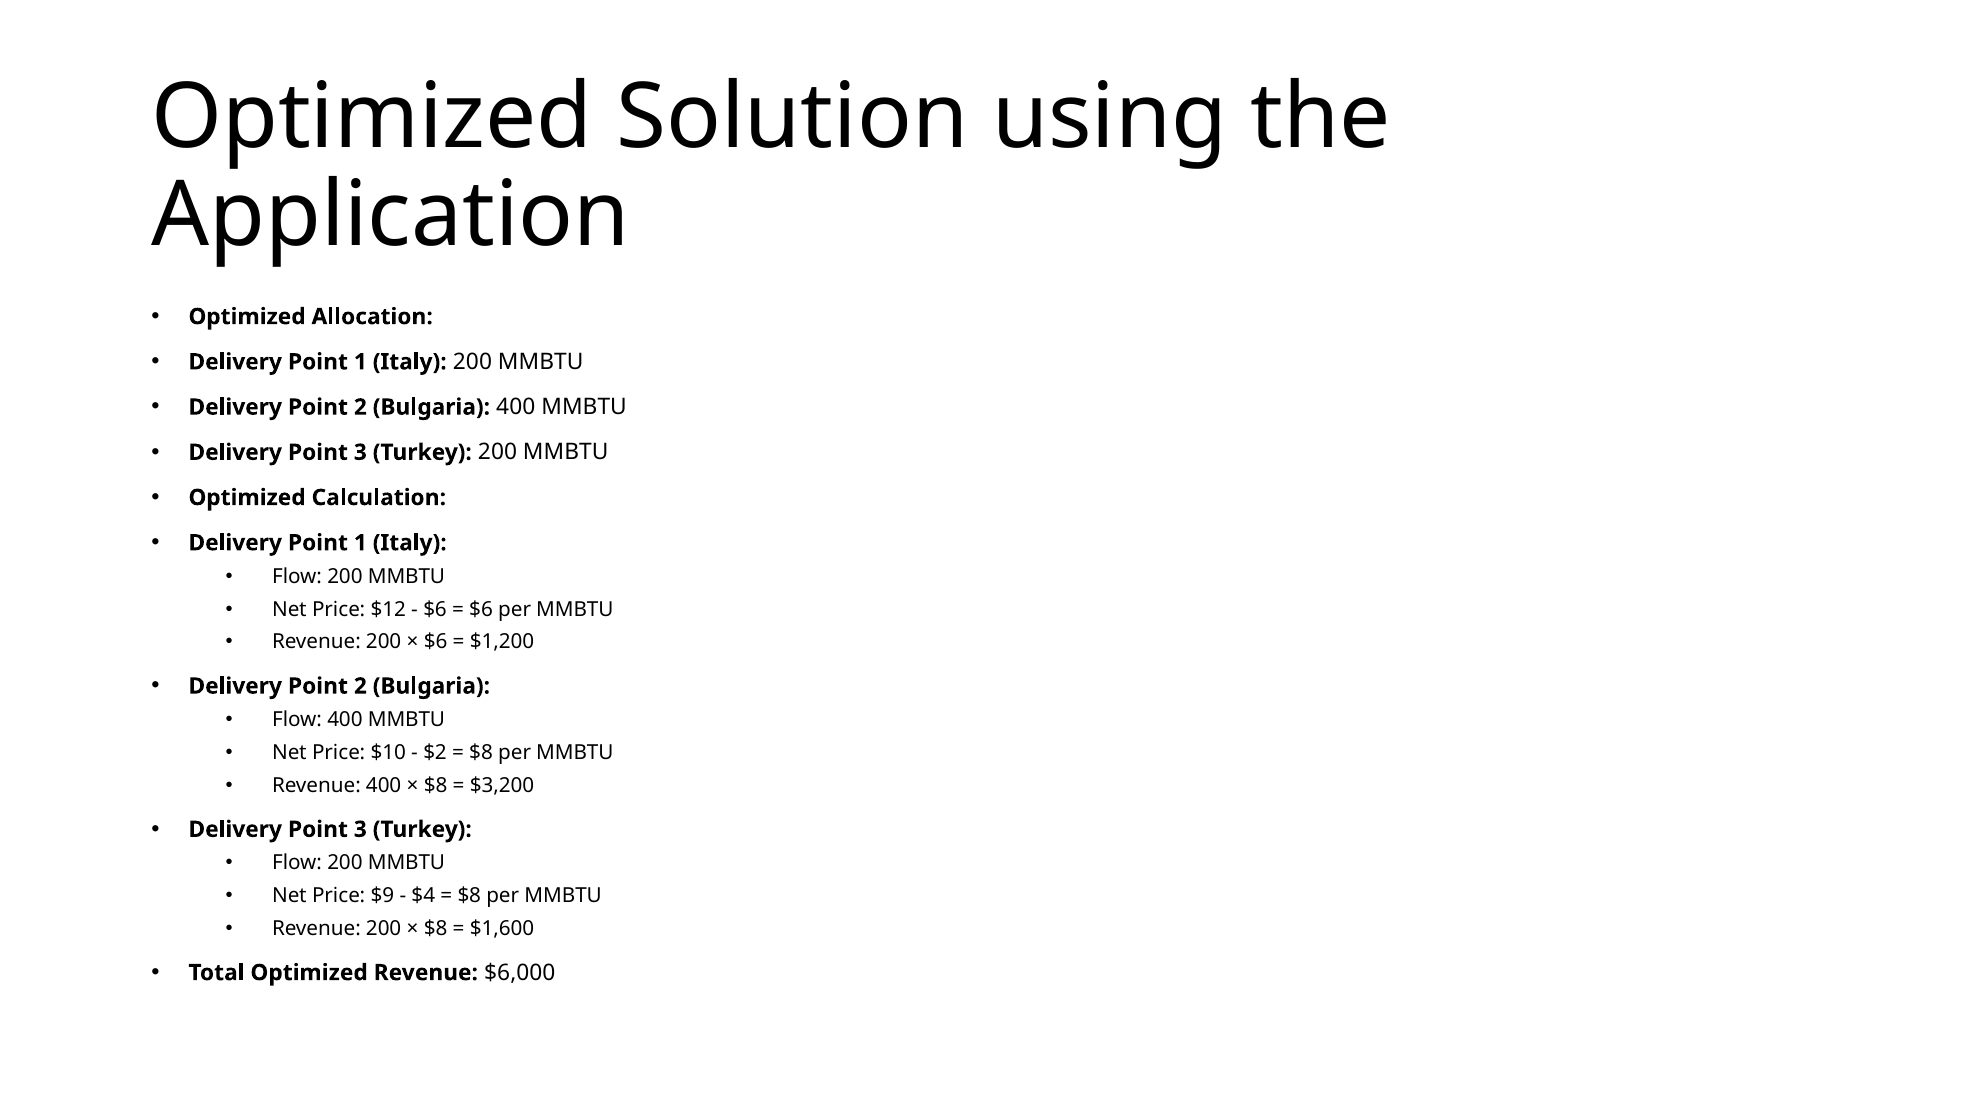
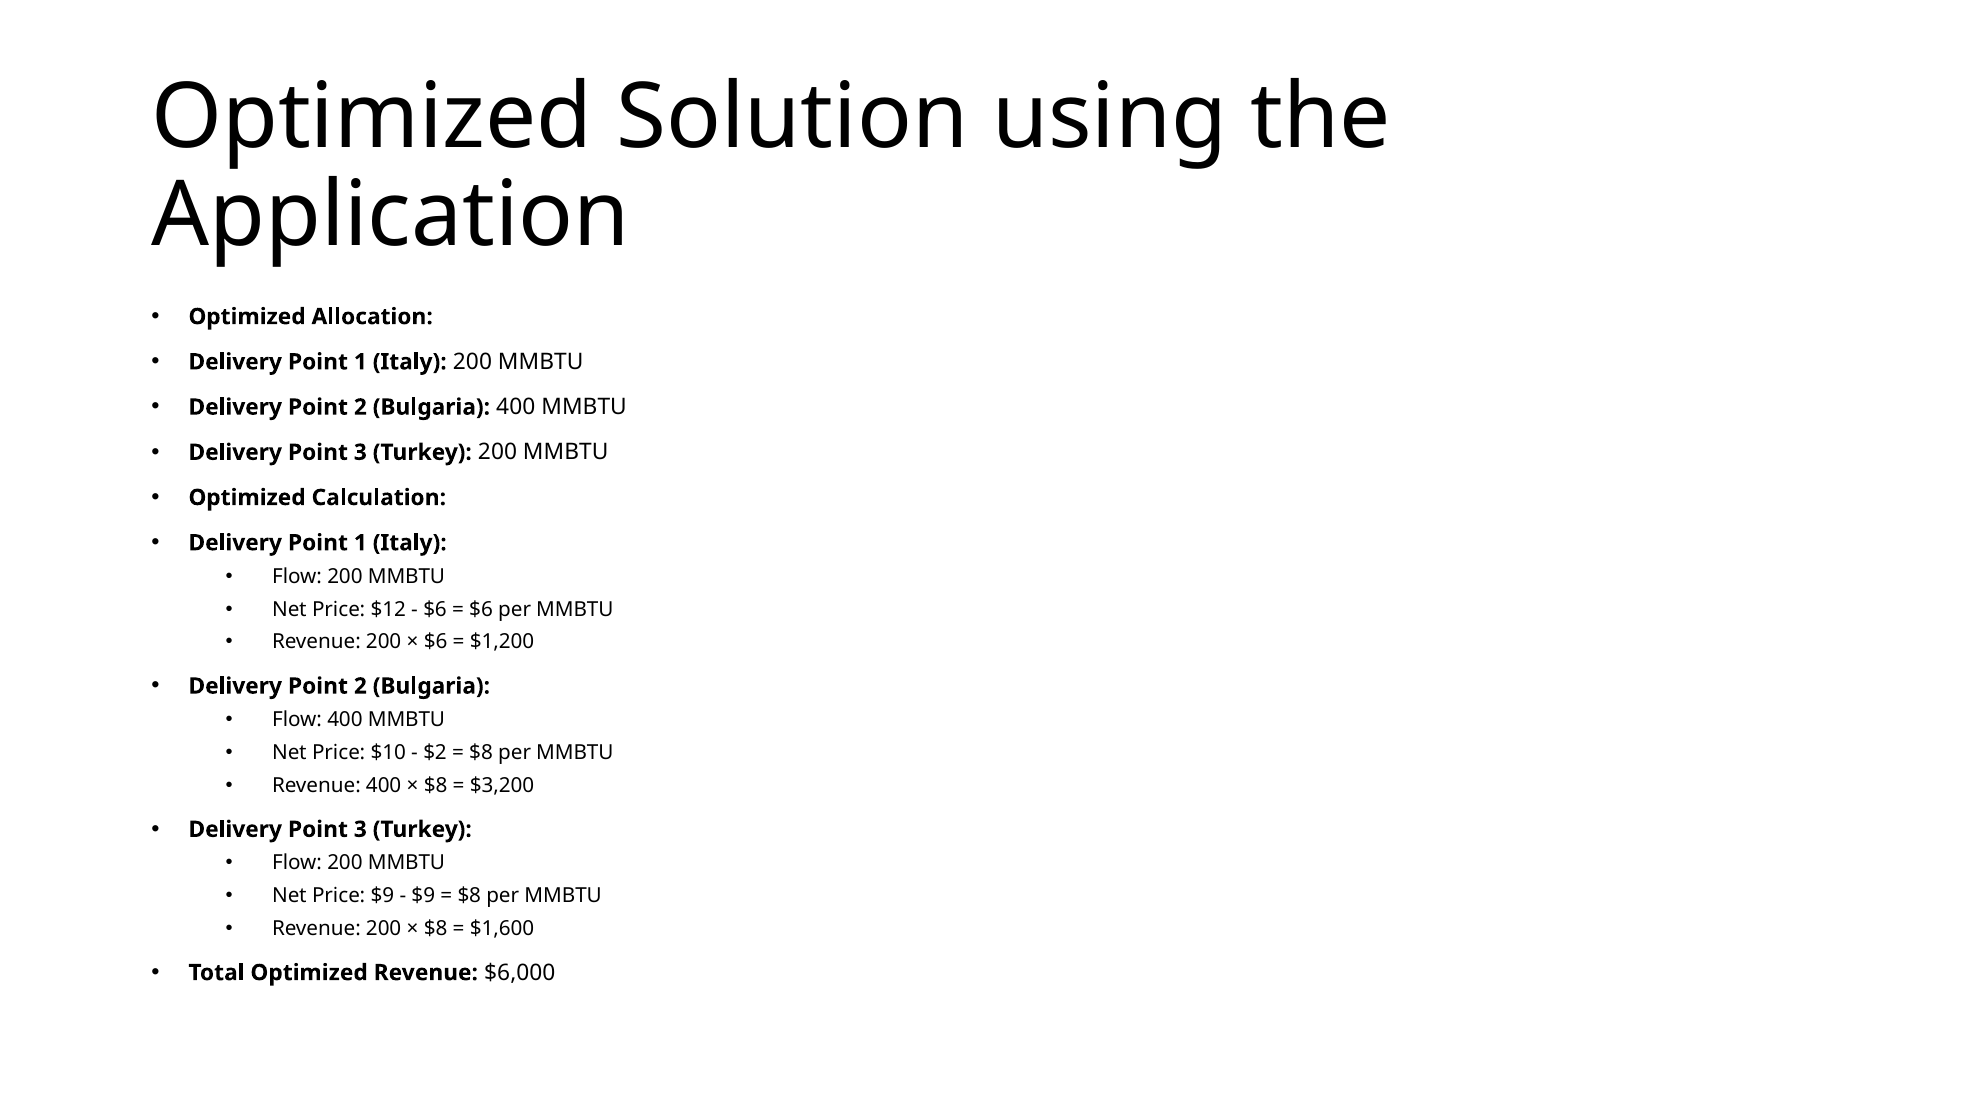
$4 at (423, 896): $4 -> $9
